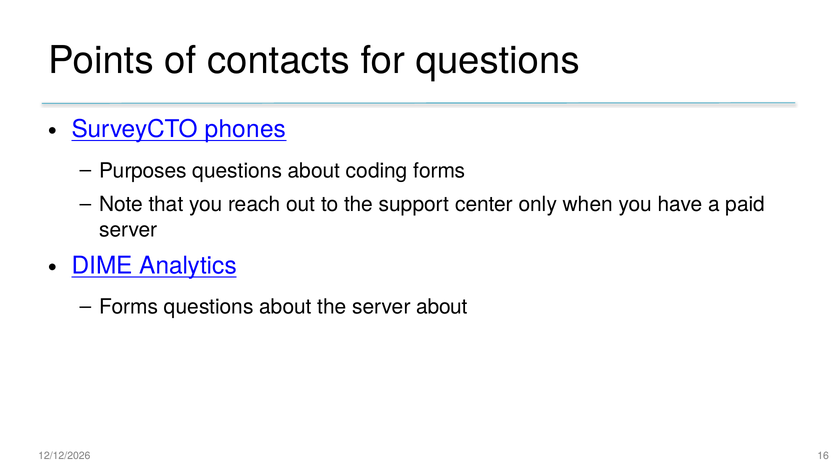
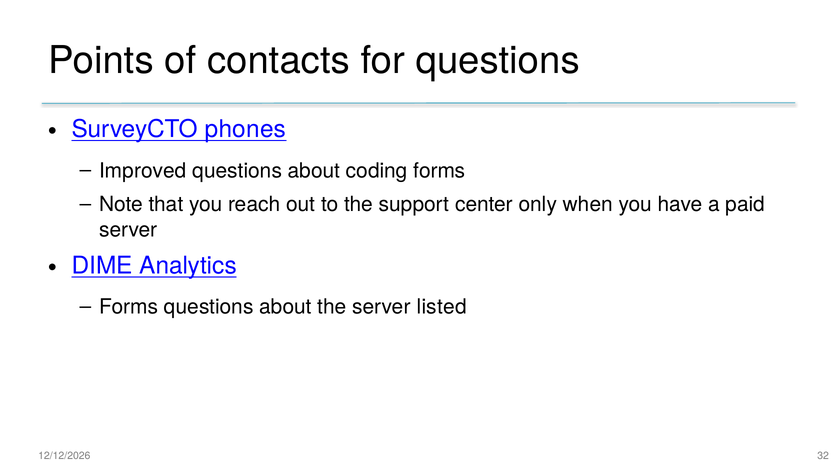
Purposes: Purposes -> Improved
server about: about -> listed
16: 16 -> 32
